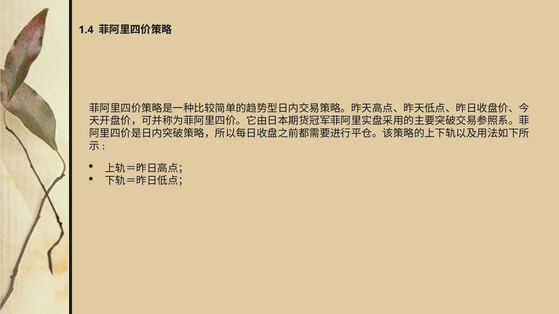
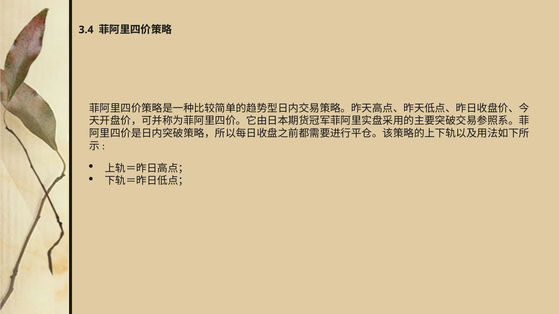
1.4: 1.4 -> 3.4
